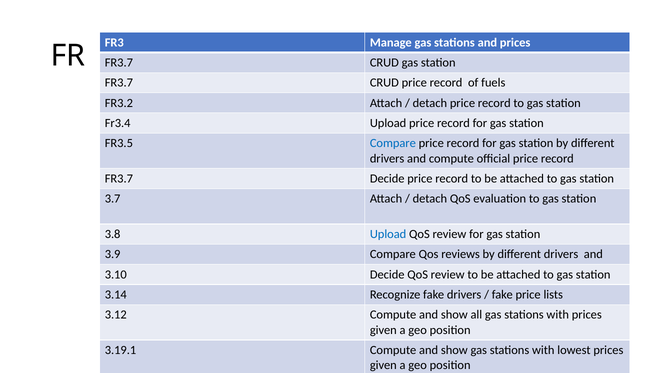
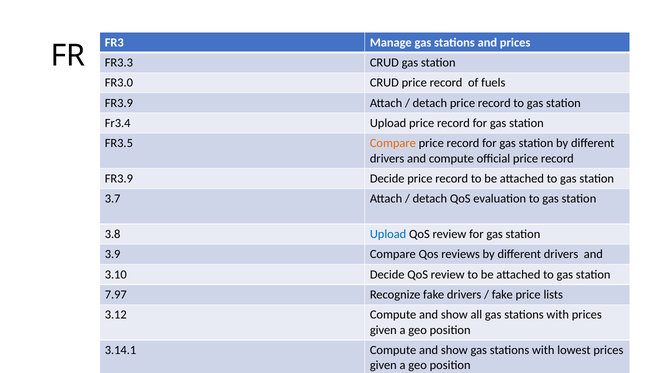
FR3.7 at (119, 63): FR3.7 -> FR3.3
FR3.7 at (119, 83): FR3.7 -> FR3.0
FR3.2 at (119, 103): FR3.2 -> FR3.9
Compare at (393, 144) colour: blue -> orange
FR3.7 at (119, 179): FR3.7 -> FR3.9
3.14: 3.14 -> 7.97
3.19.1: 3.19.1 -> 3.14.1
